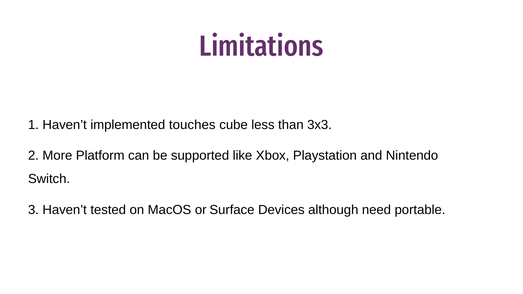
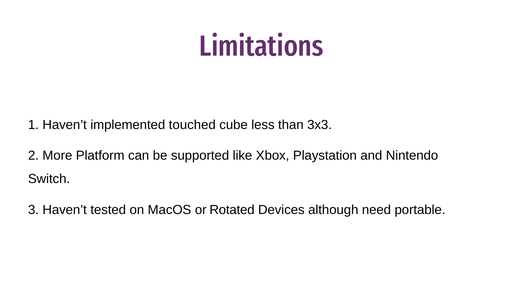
touches: touches -> touched
Surface: Surface -> Rotated
